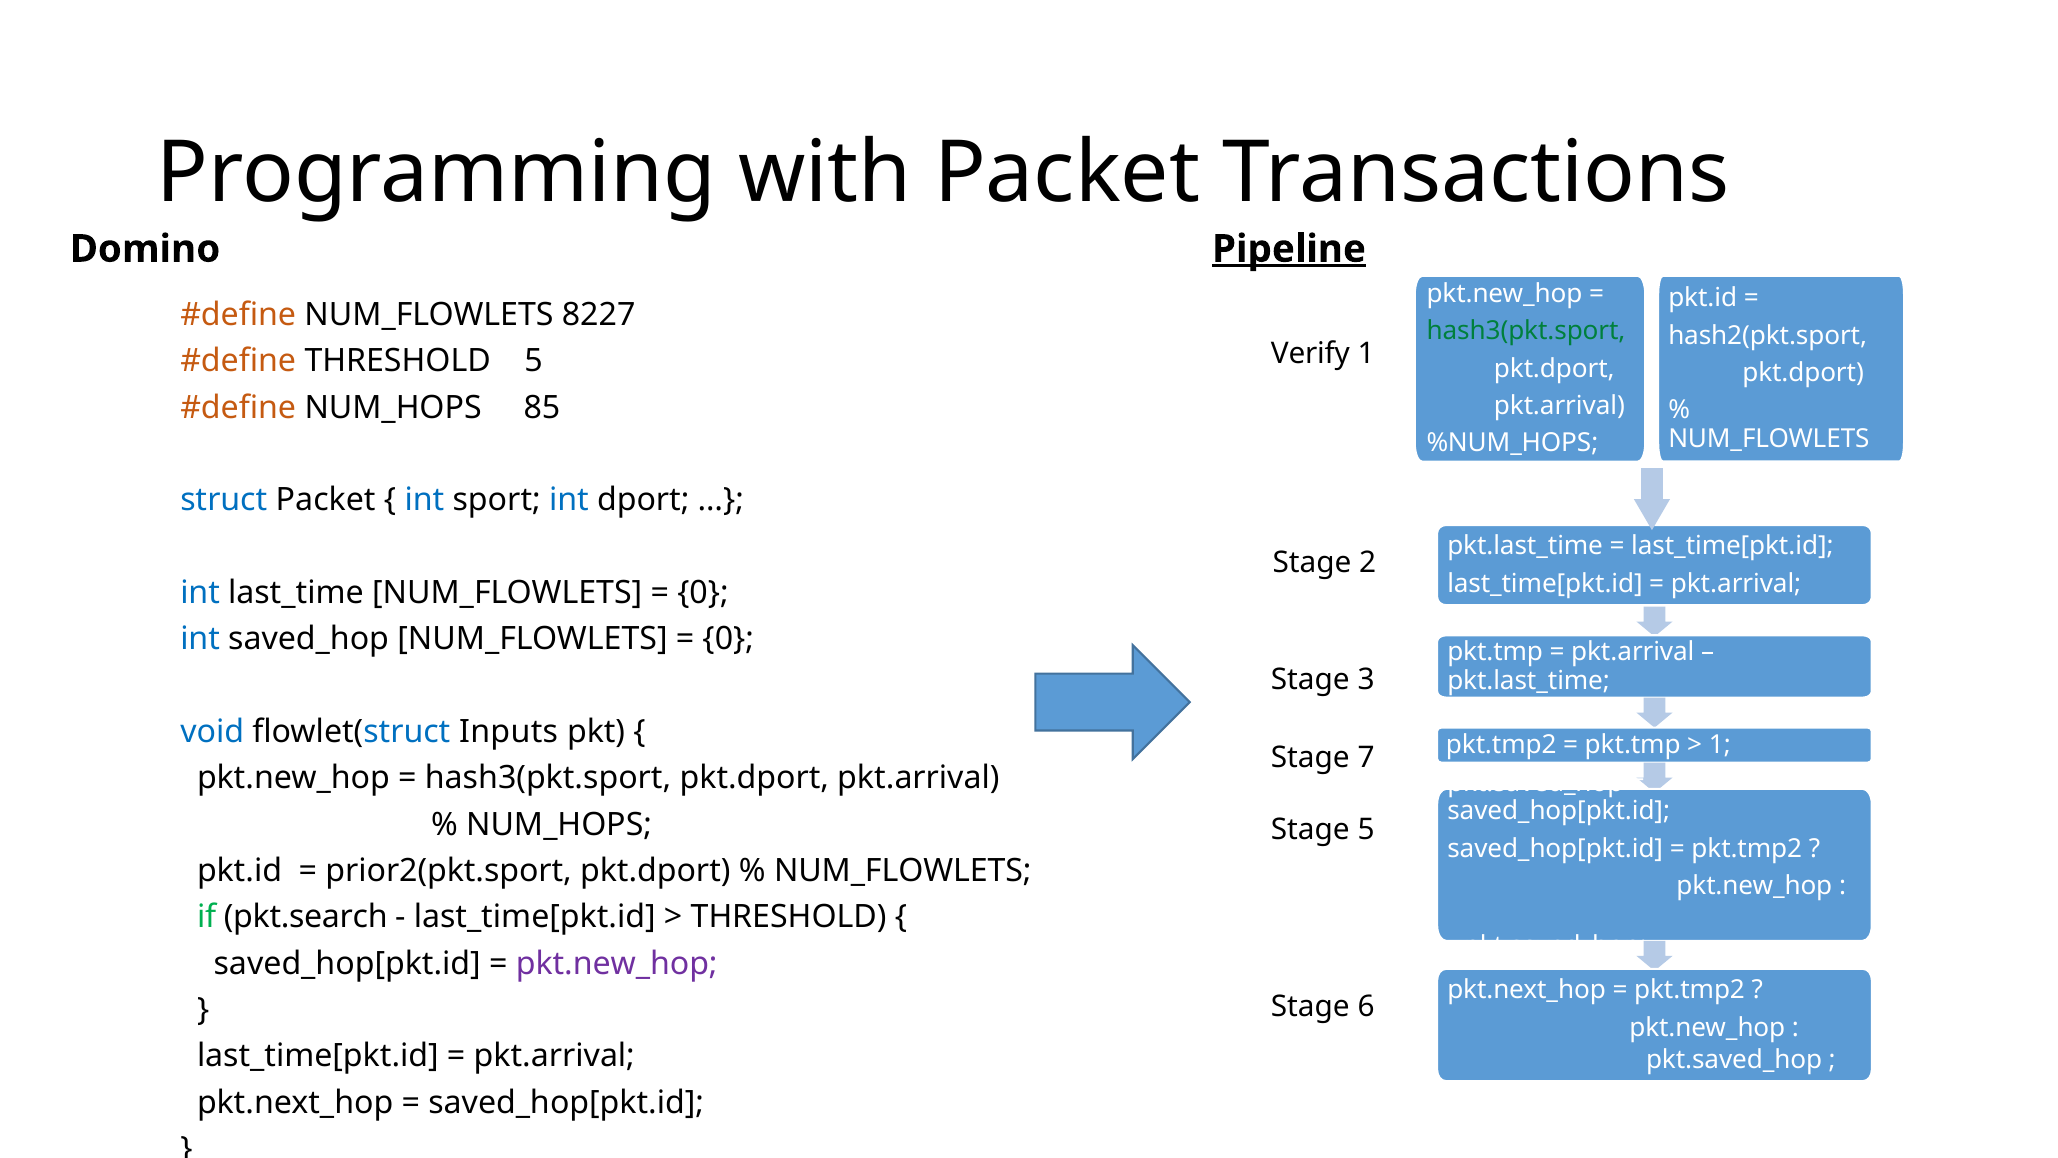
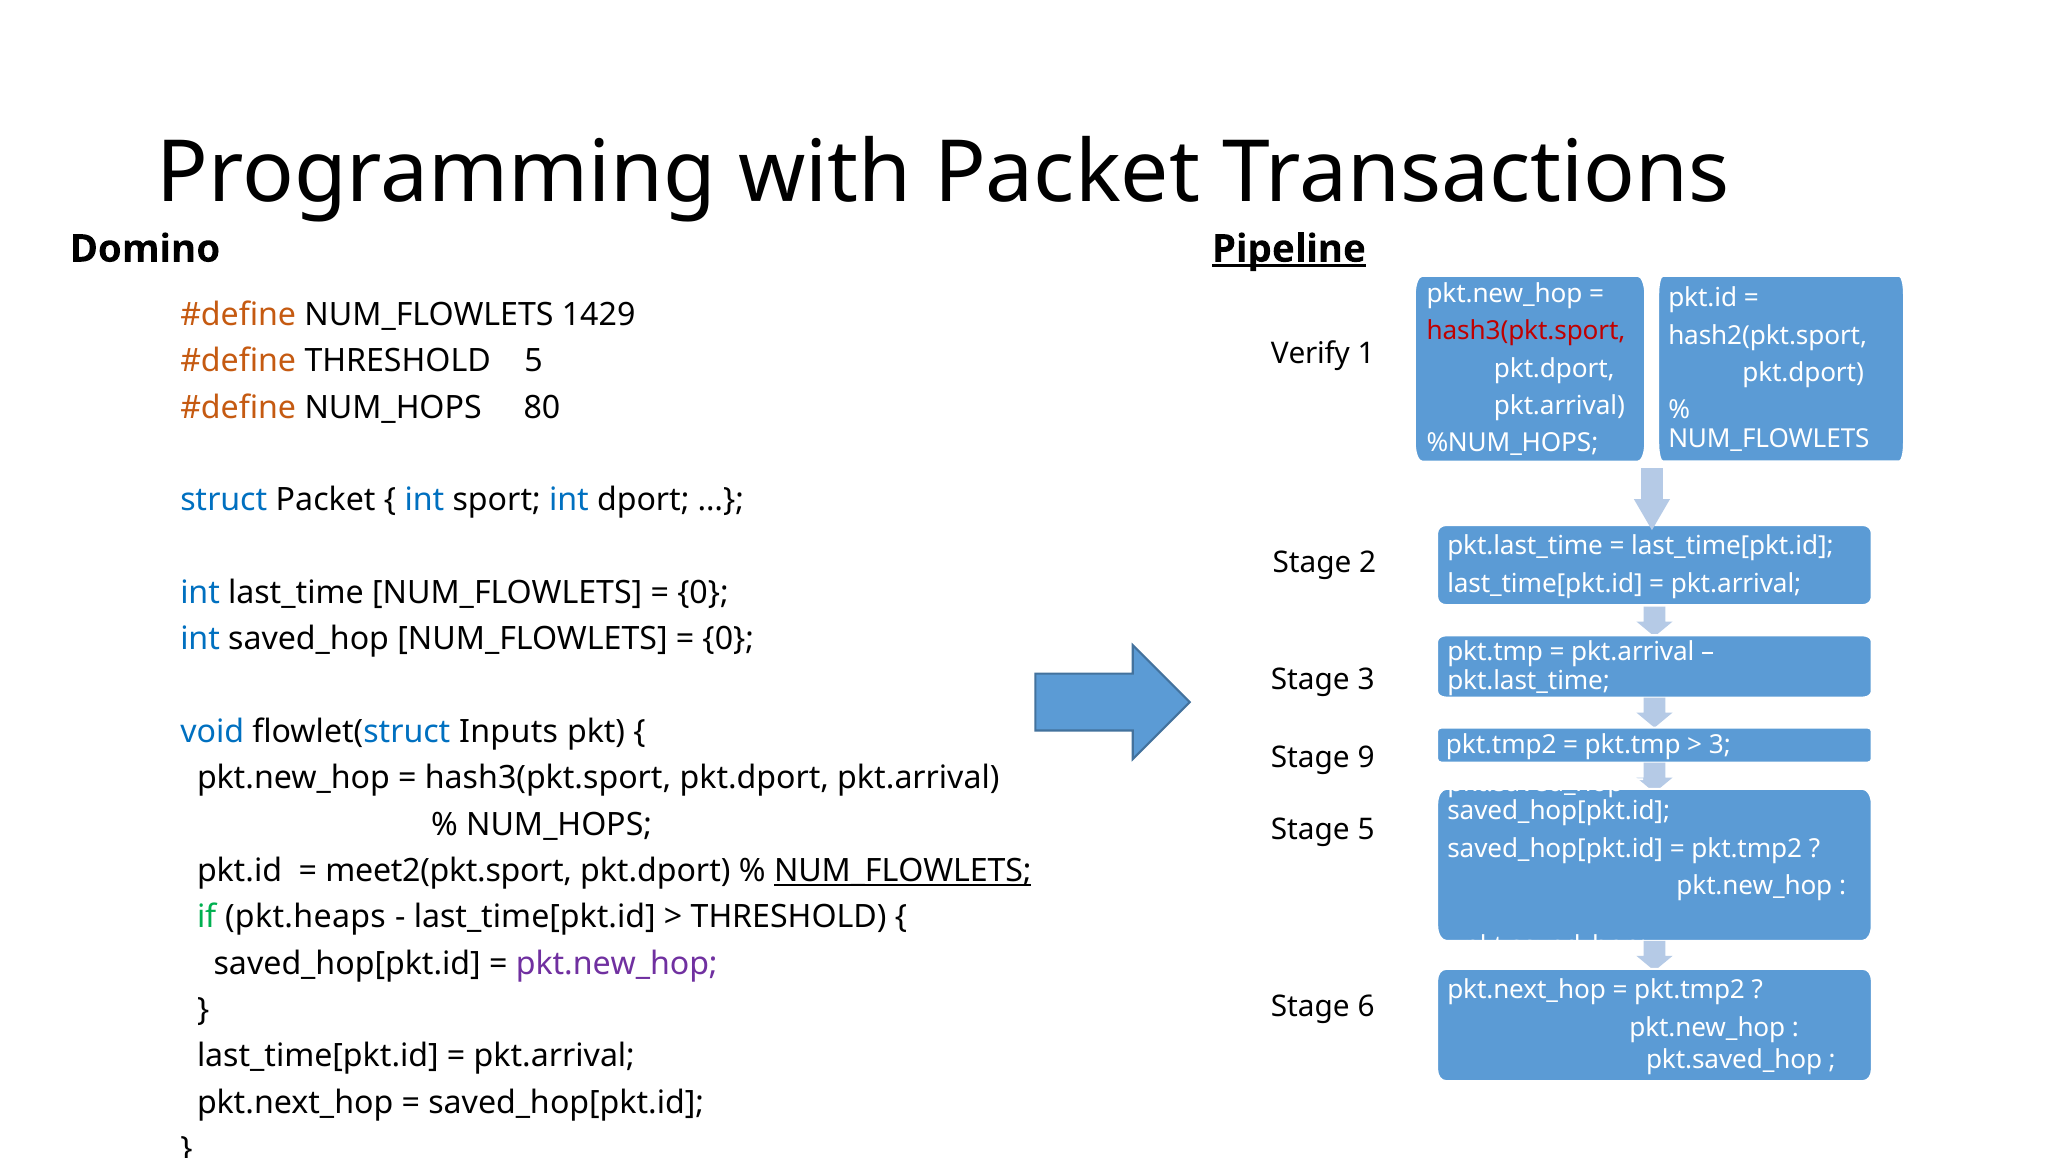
8227: 8227 -> 1429
hash3(pkt.sport at (1526, 331) colour: green -> red
85: 85 -> 80
1 at (1720, 745): 1 -> 3
7: 7 -> 9
prior2(pkt.sport: prior2(pkt.sport -> meet2(pkt.sport
NUM_FLOWLETS at (903, 871) underline: none -> present
pkt.search: pkt.search -> pkt.heaps
